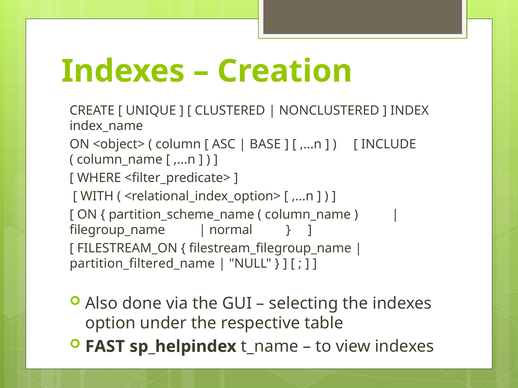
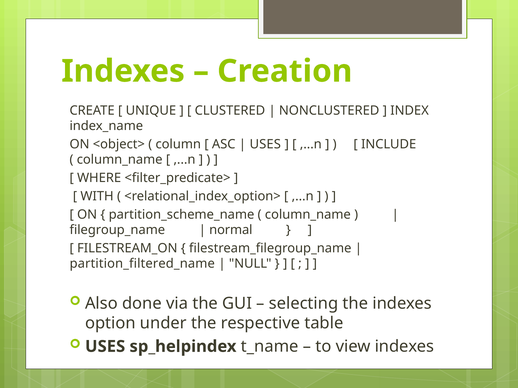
BASE at (265, 144): BASE -> USES
FAST at (105, 347): FAST -> USES
